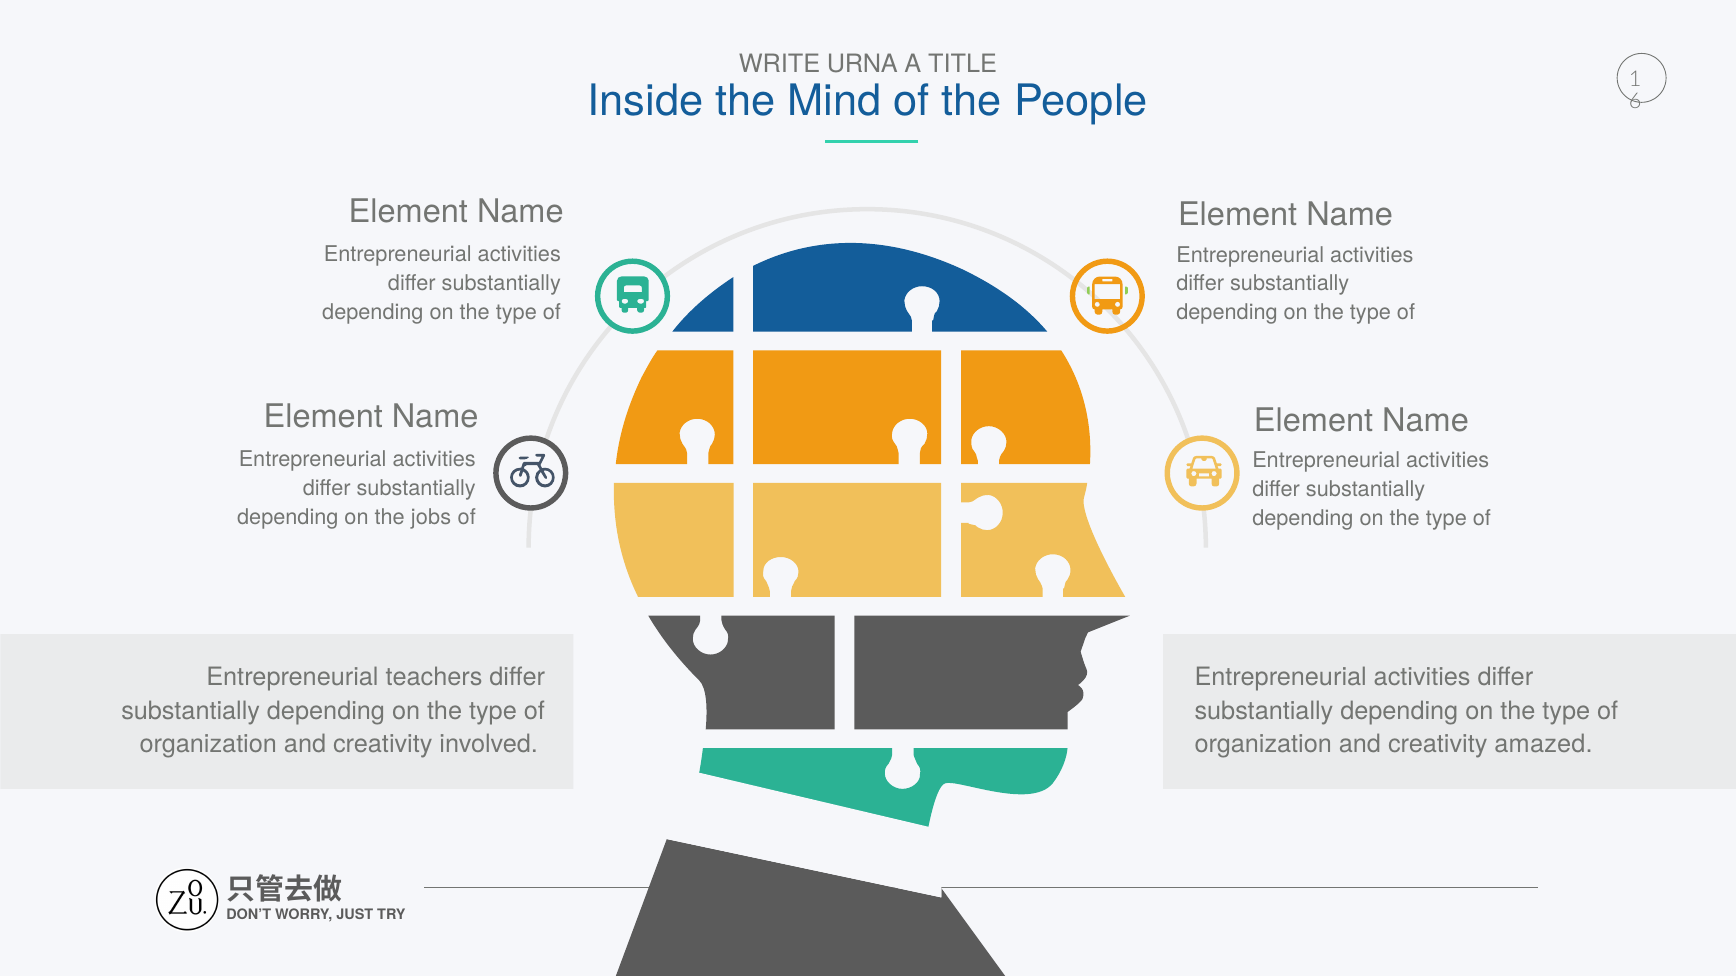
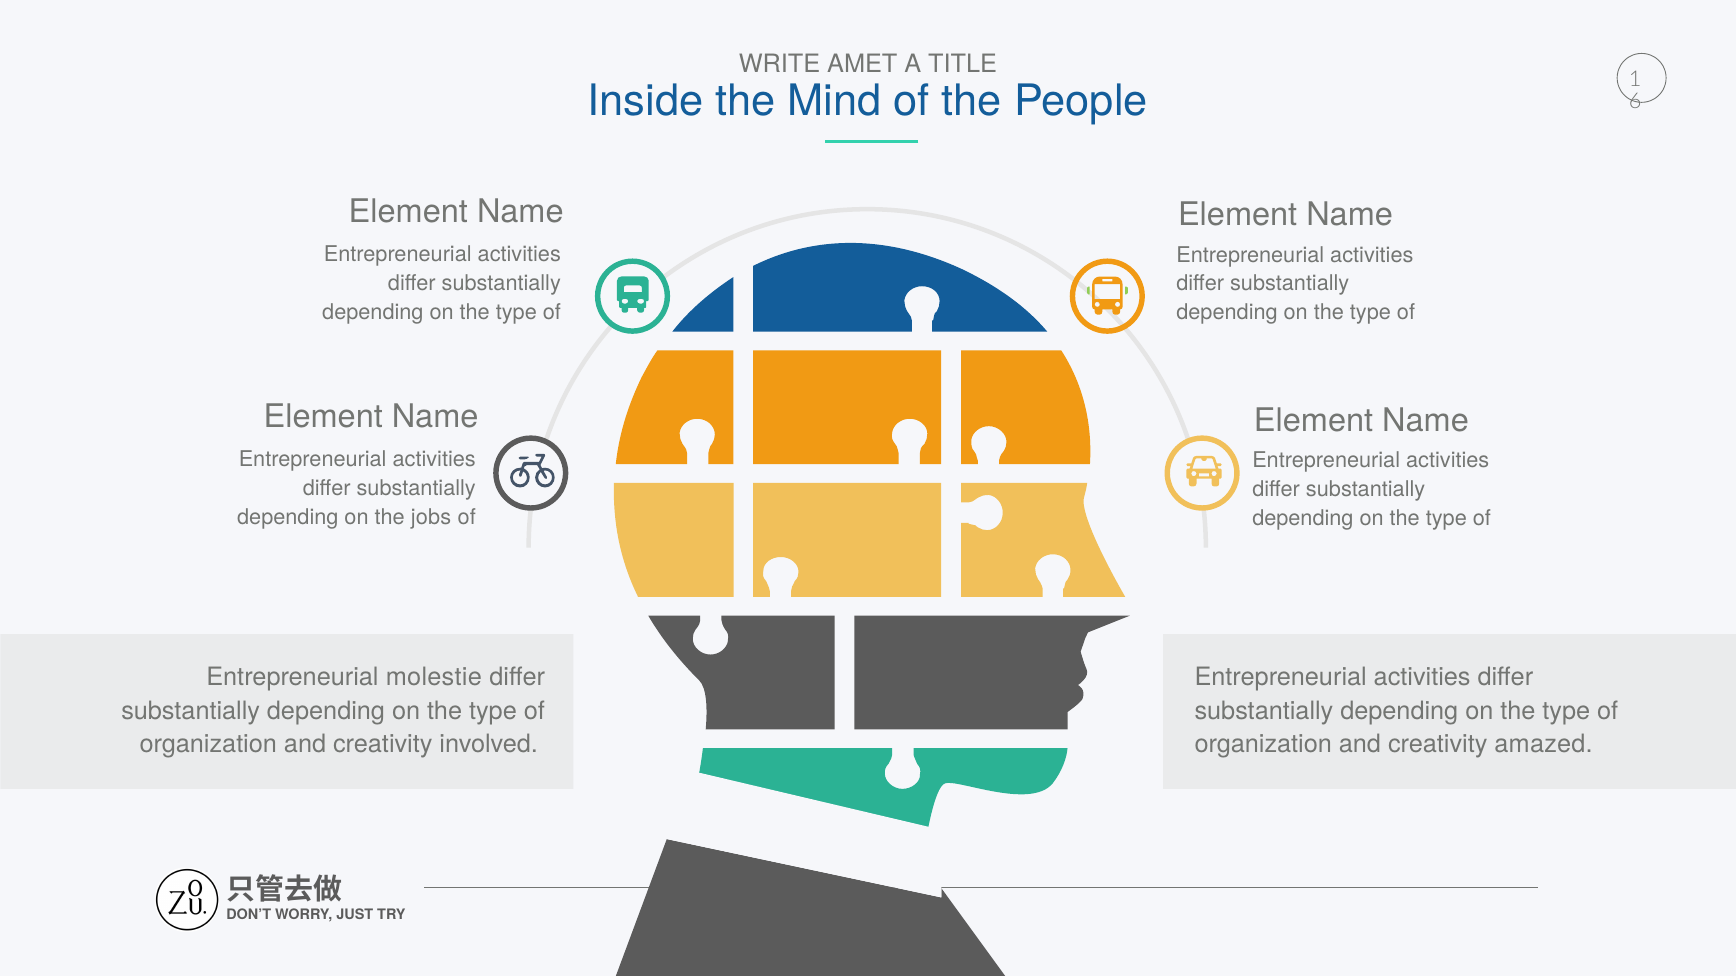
URNA: URNA -> AMET
teachers: teachers -> molestie
